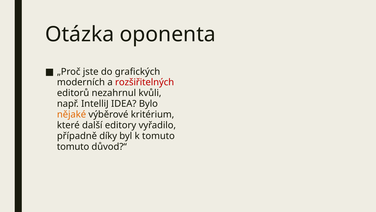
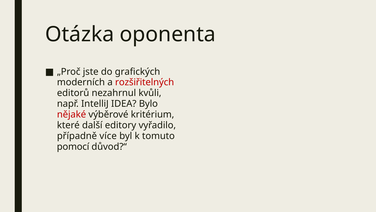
nějaké colour: orange -> red
díky: díky -> více
tomuto at (73, 146): tomuto -> pomocí
